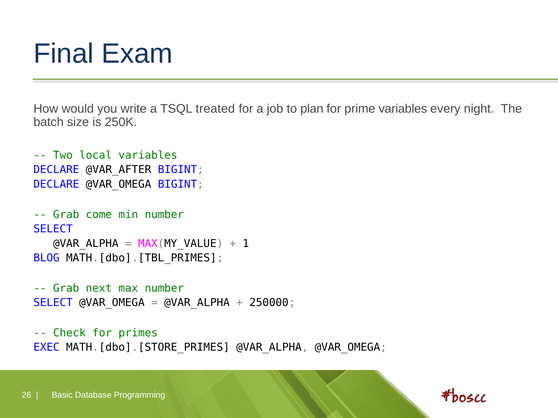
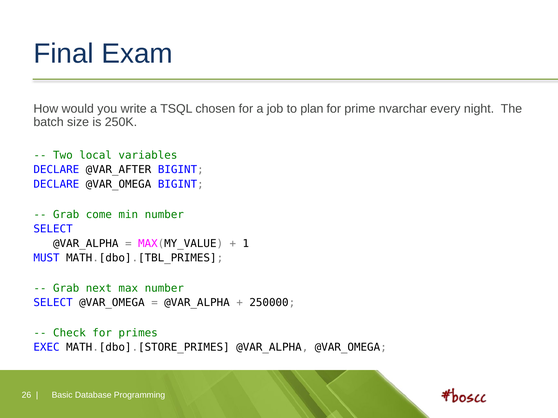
treated: treated -> chosen
prime variables: variables -> nvarchar
BLOG: BLOG -> MUST
